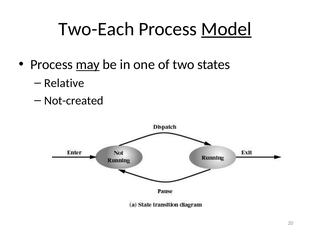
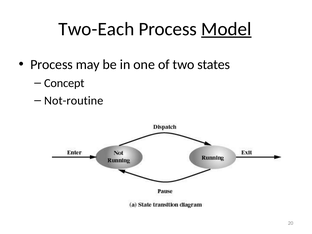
may underline: present -> none
Relative: Relative -> Concept
Not-created: Not-created -> Not-routine
